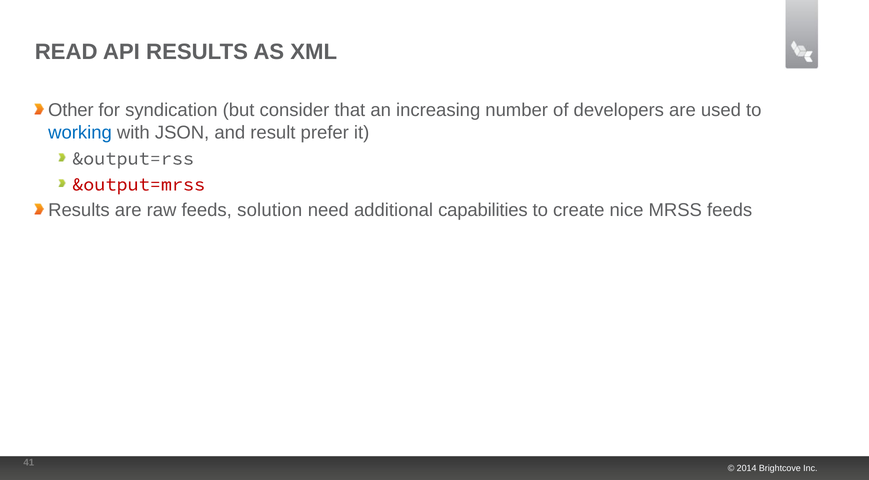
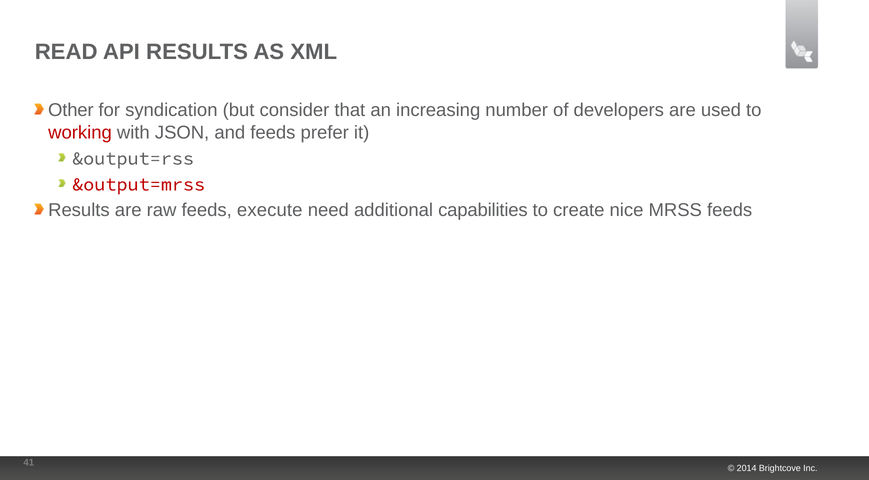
working colour: blue -> red
and result: result -> feeds
solution: solution -> execute
